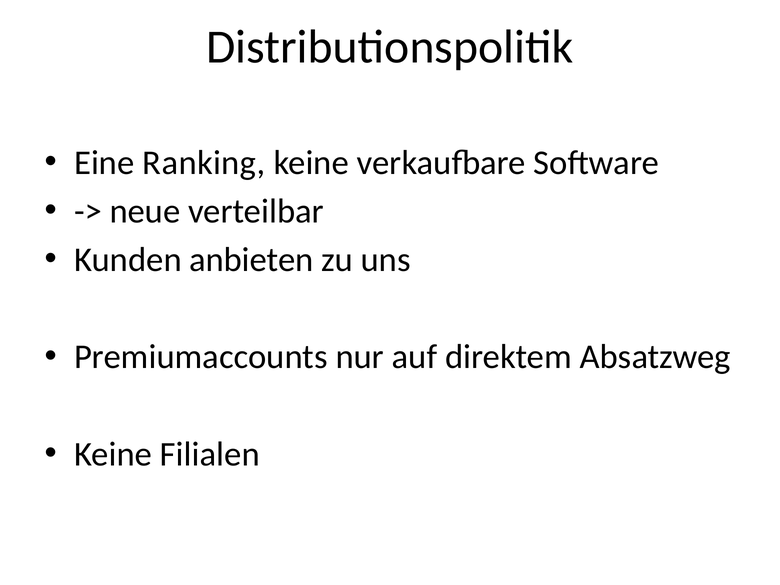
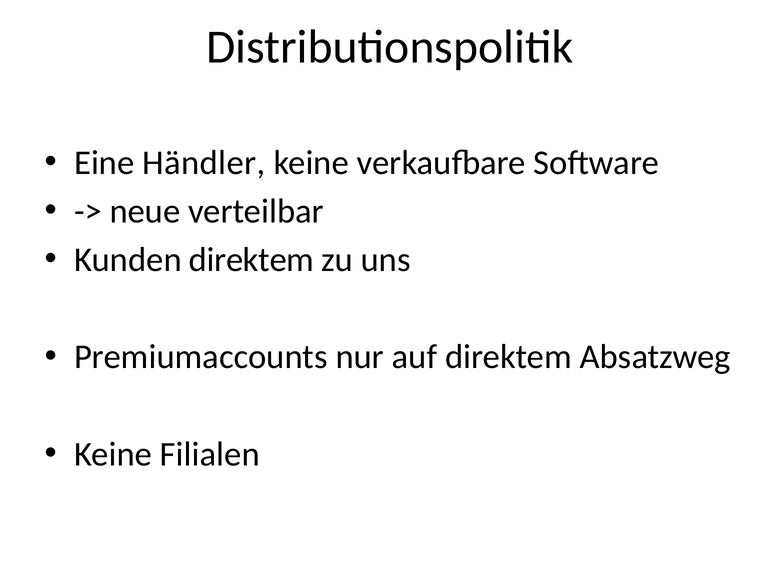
Ranking: Ranking -> Händler
Kunden anbieten: anbieten -> direktem
